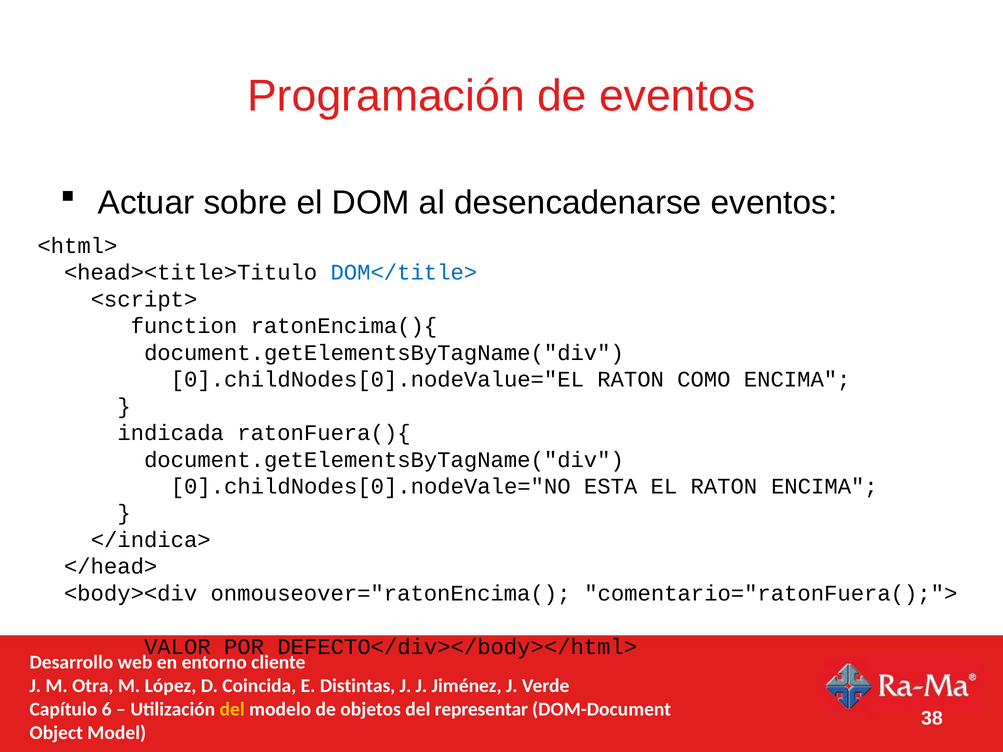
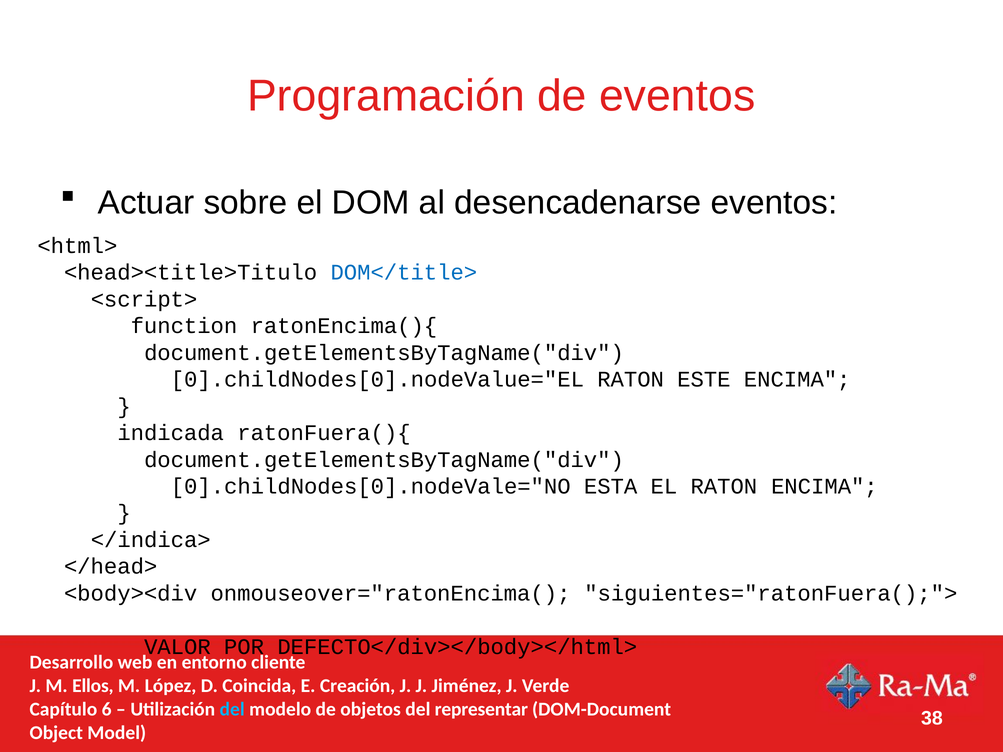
COMO: COMO -> ESTE
comentario="ratonFuera();">: comentario="ratonFuera();"> -> siguientes="ratonFuera();">
Otra: Otra -> Ellos
Distintas: Distintas -> Creación
del at (232, 710) colour: yellow -> light blue
